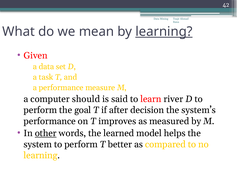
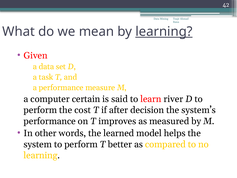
should: should -> certain
goal: goal -> cost
other underline: present -> none
